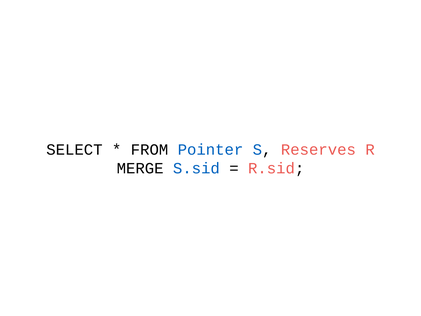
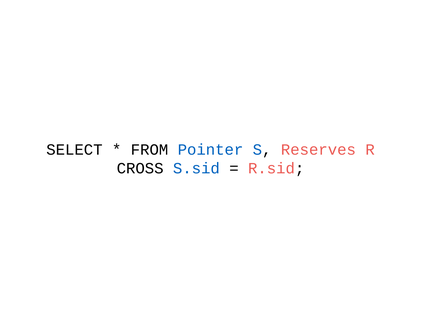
MERGE: MERGE -> CROSS
